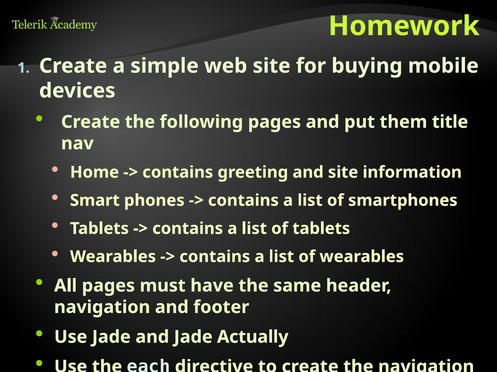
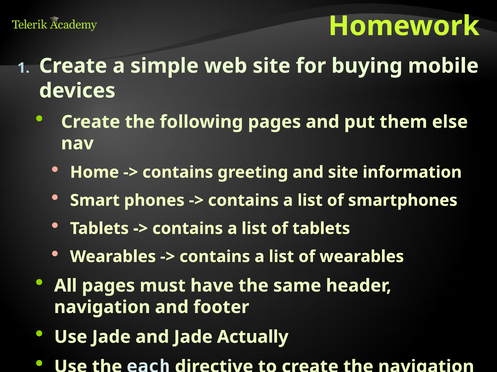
title: title -> else
